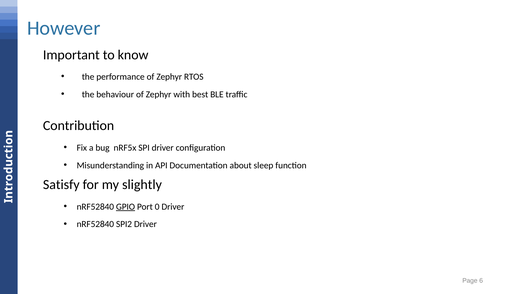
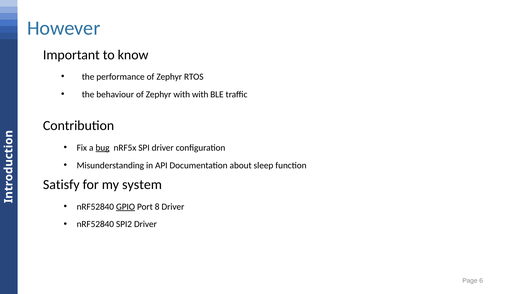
with best: best -> with
bug underline: none -> present
slightly: slightly -> system
0: 0 -> 8
